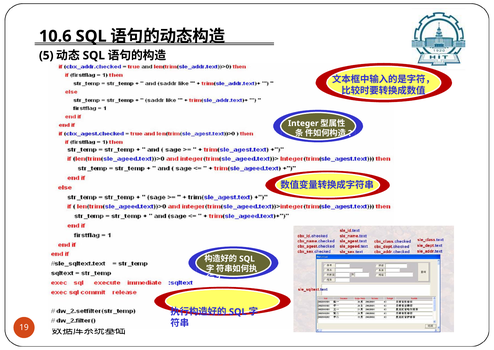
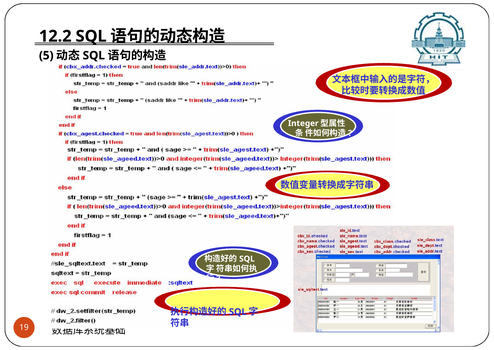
10.6: 10.6 -> 12.2
